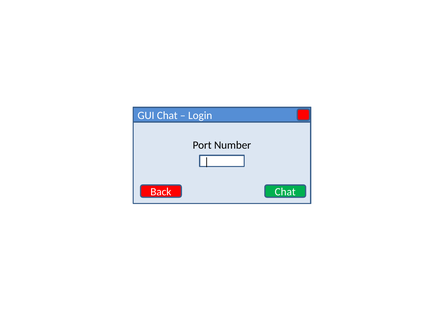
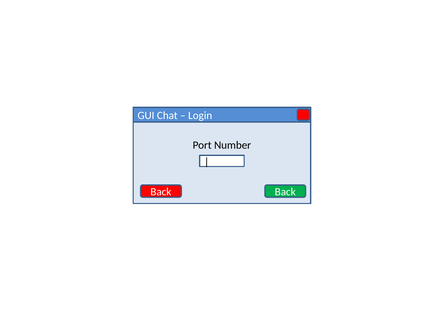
Chat at (285, 192): Chat -> Back
